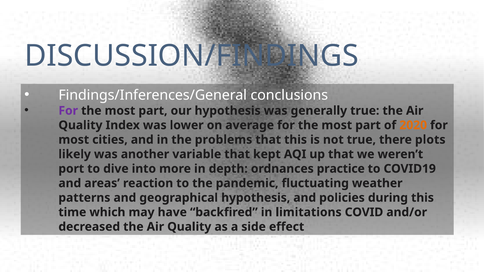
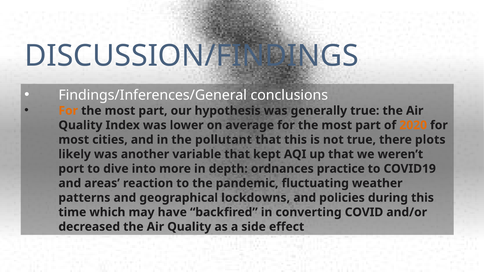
For at (68, 111) colour: purple -> orange
problems: problems -> pollutant
geographical hypothesis: hypothesis -> lockdowns
limitations: limitations -> converting
